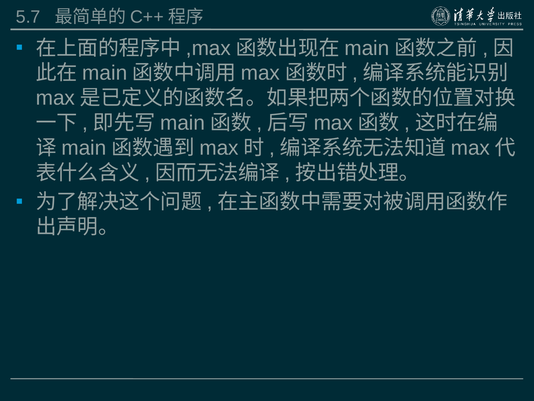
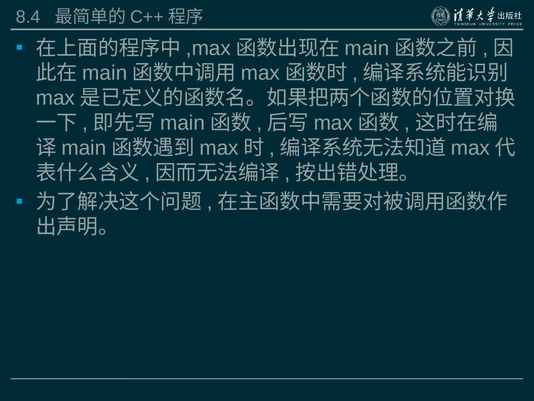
5.7: 5.7 -> 8.4
